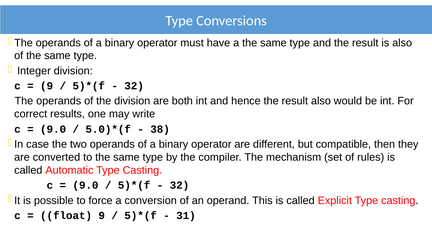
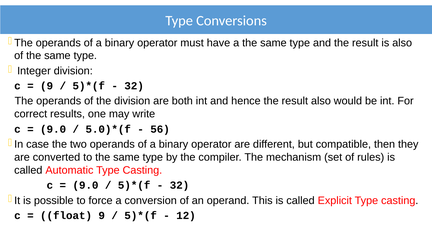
38: 38 -> 56
31: 31 -> 12
